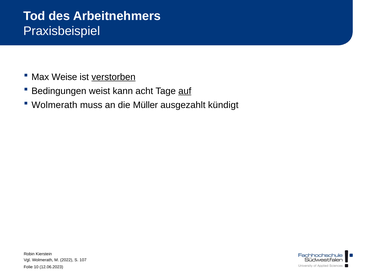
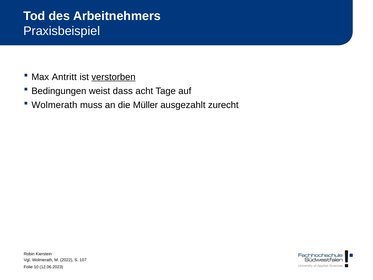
Weise: Weise -> Antritt
kann: kann -> dass
auf underline: present -> none
kündigt: kündigt -> zurecht
